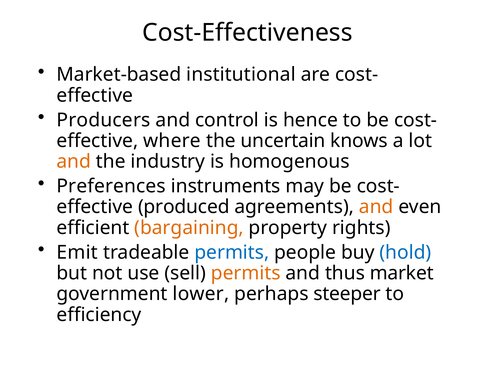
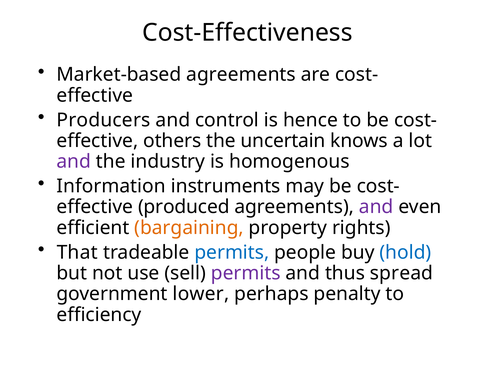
Market-based institutional: institutional -> agreements
where: where -> others
and at (74, 162) colour: orange -> purple
Preferences: Preferences -> Information
and at (376, 207) colour: orange -> purple
Emit: Emit -> That
permits at (246, 273) colour: orange -> purple
market: market -> spread
steeper: steeper -> penalty
